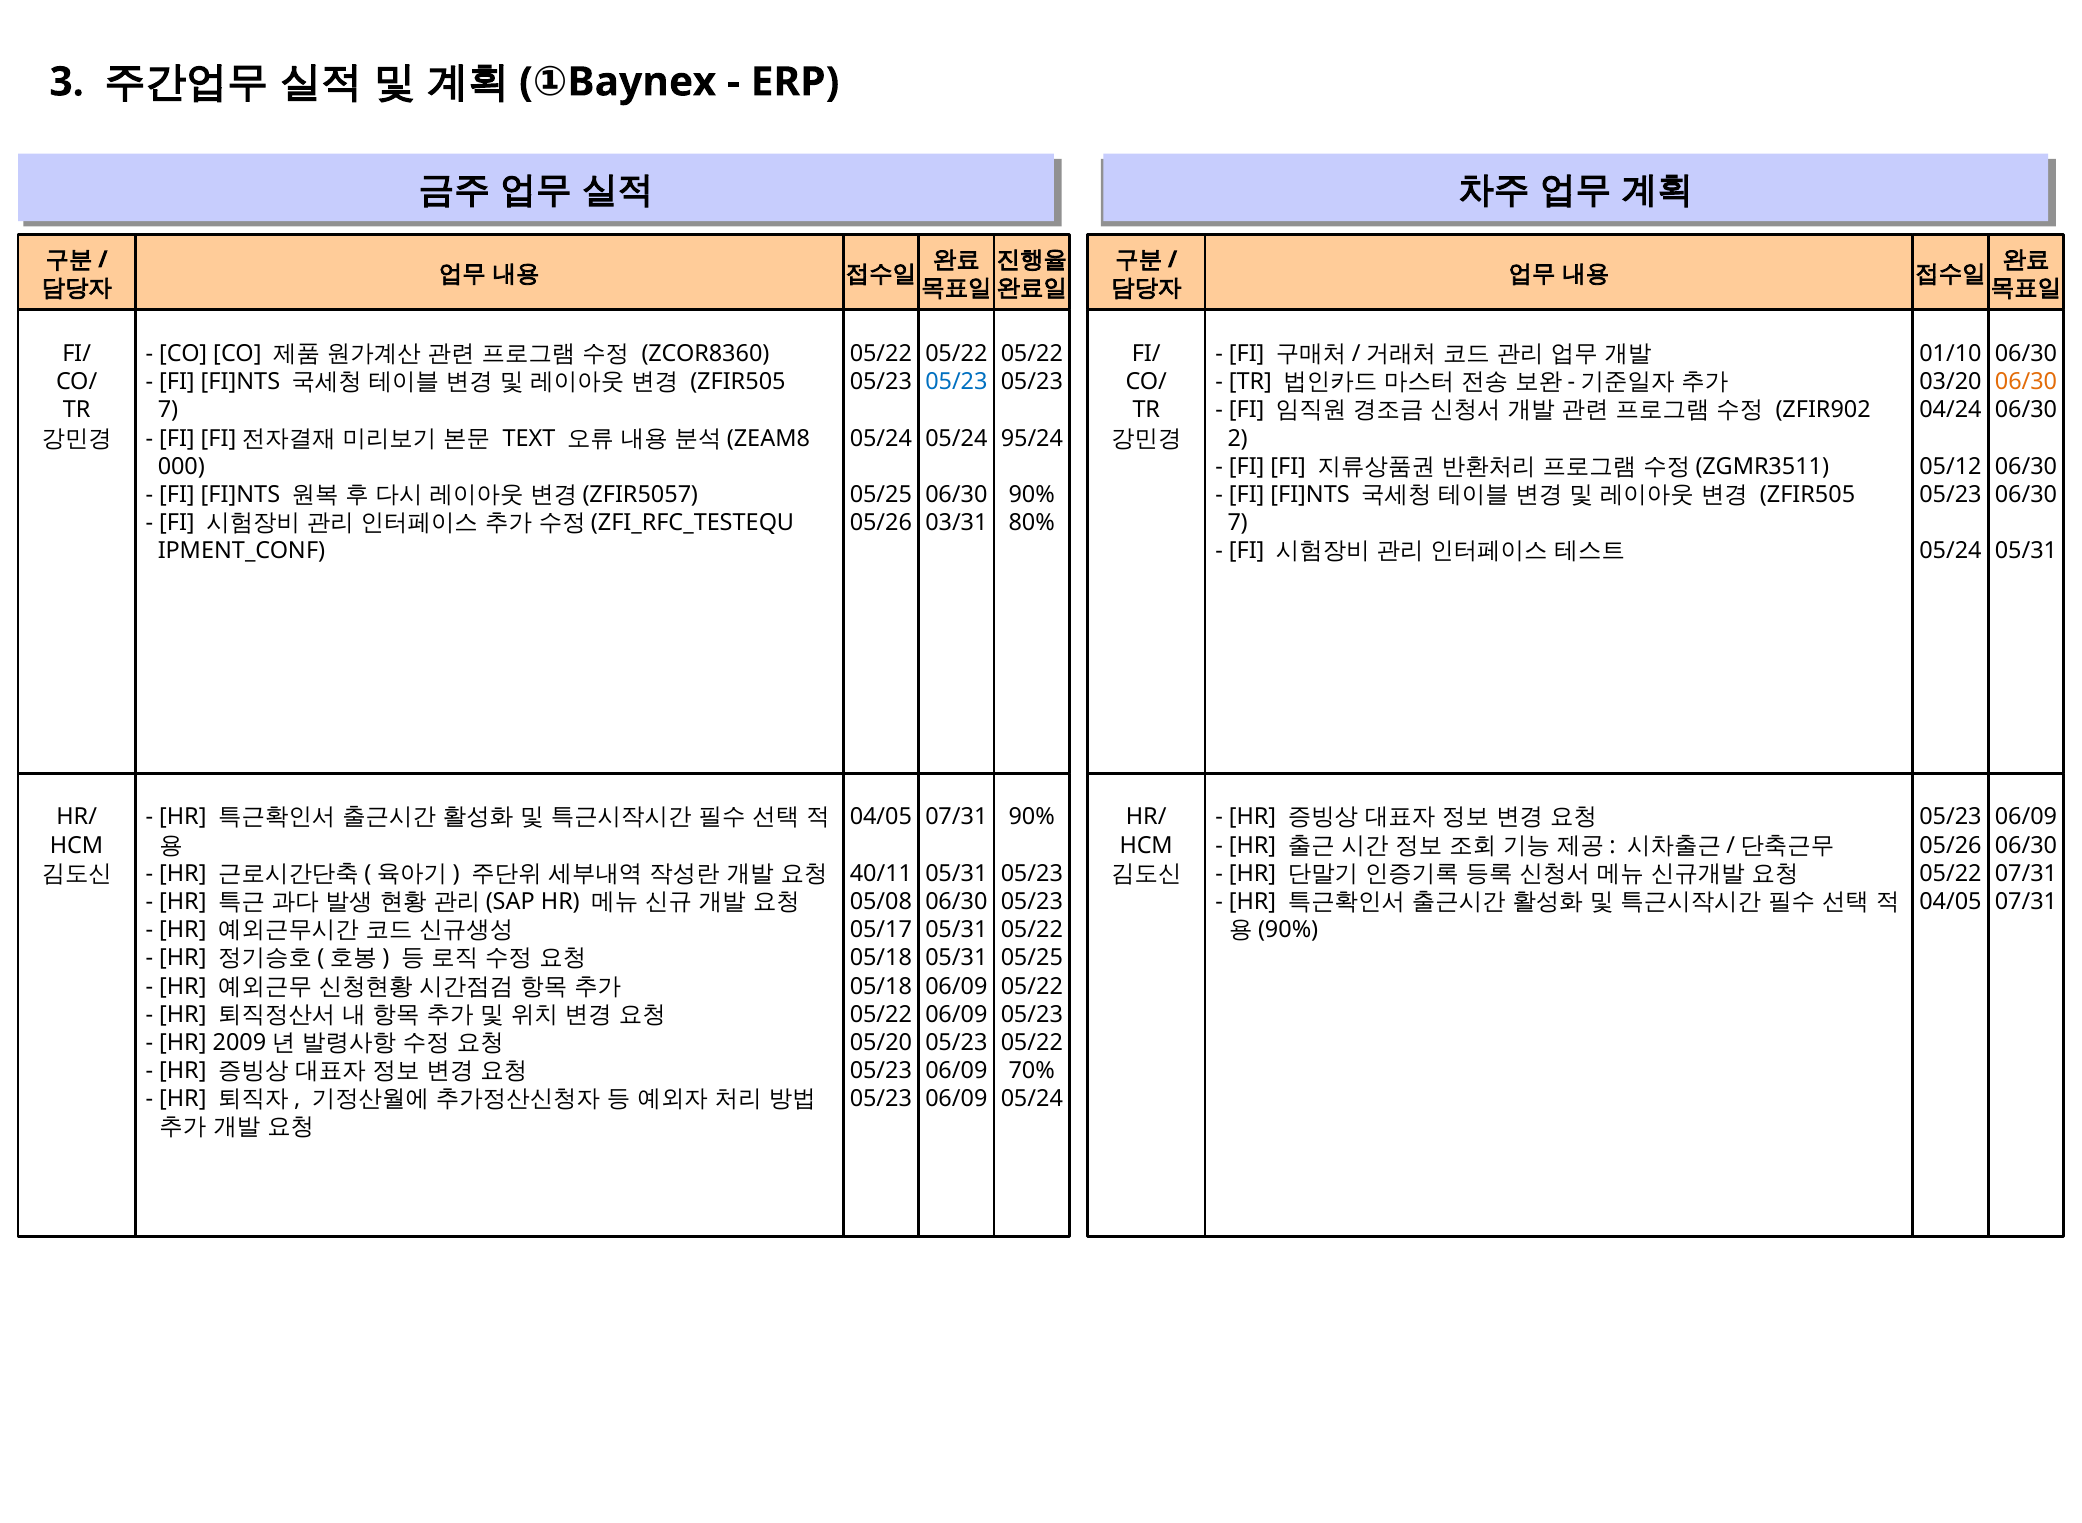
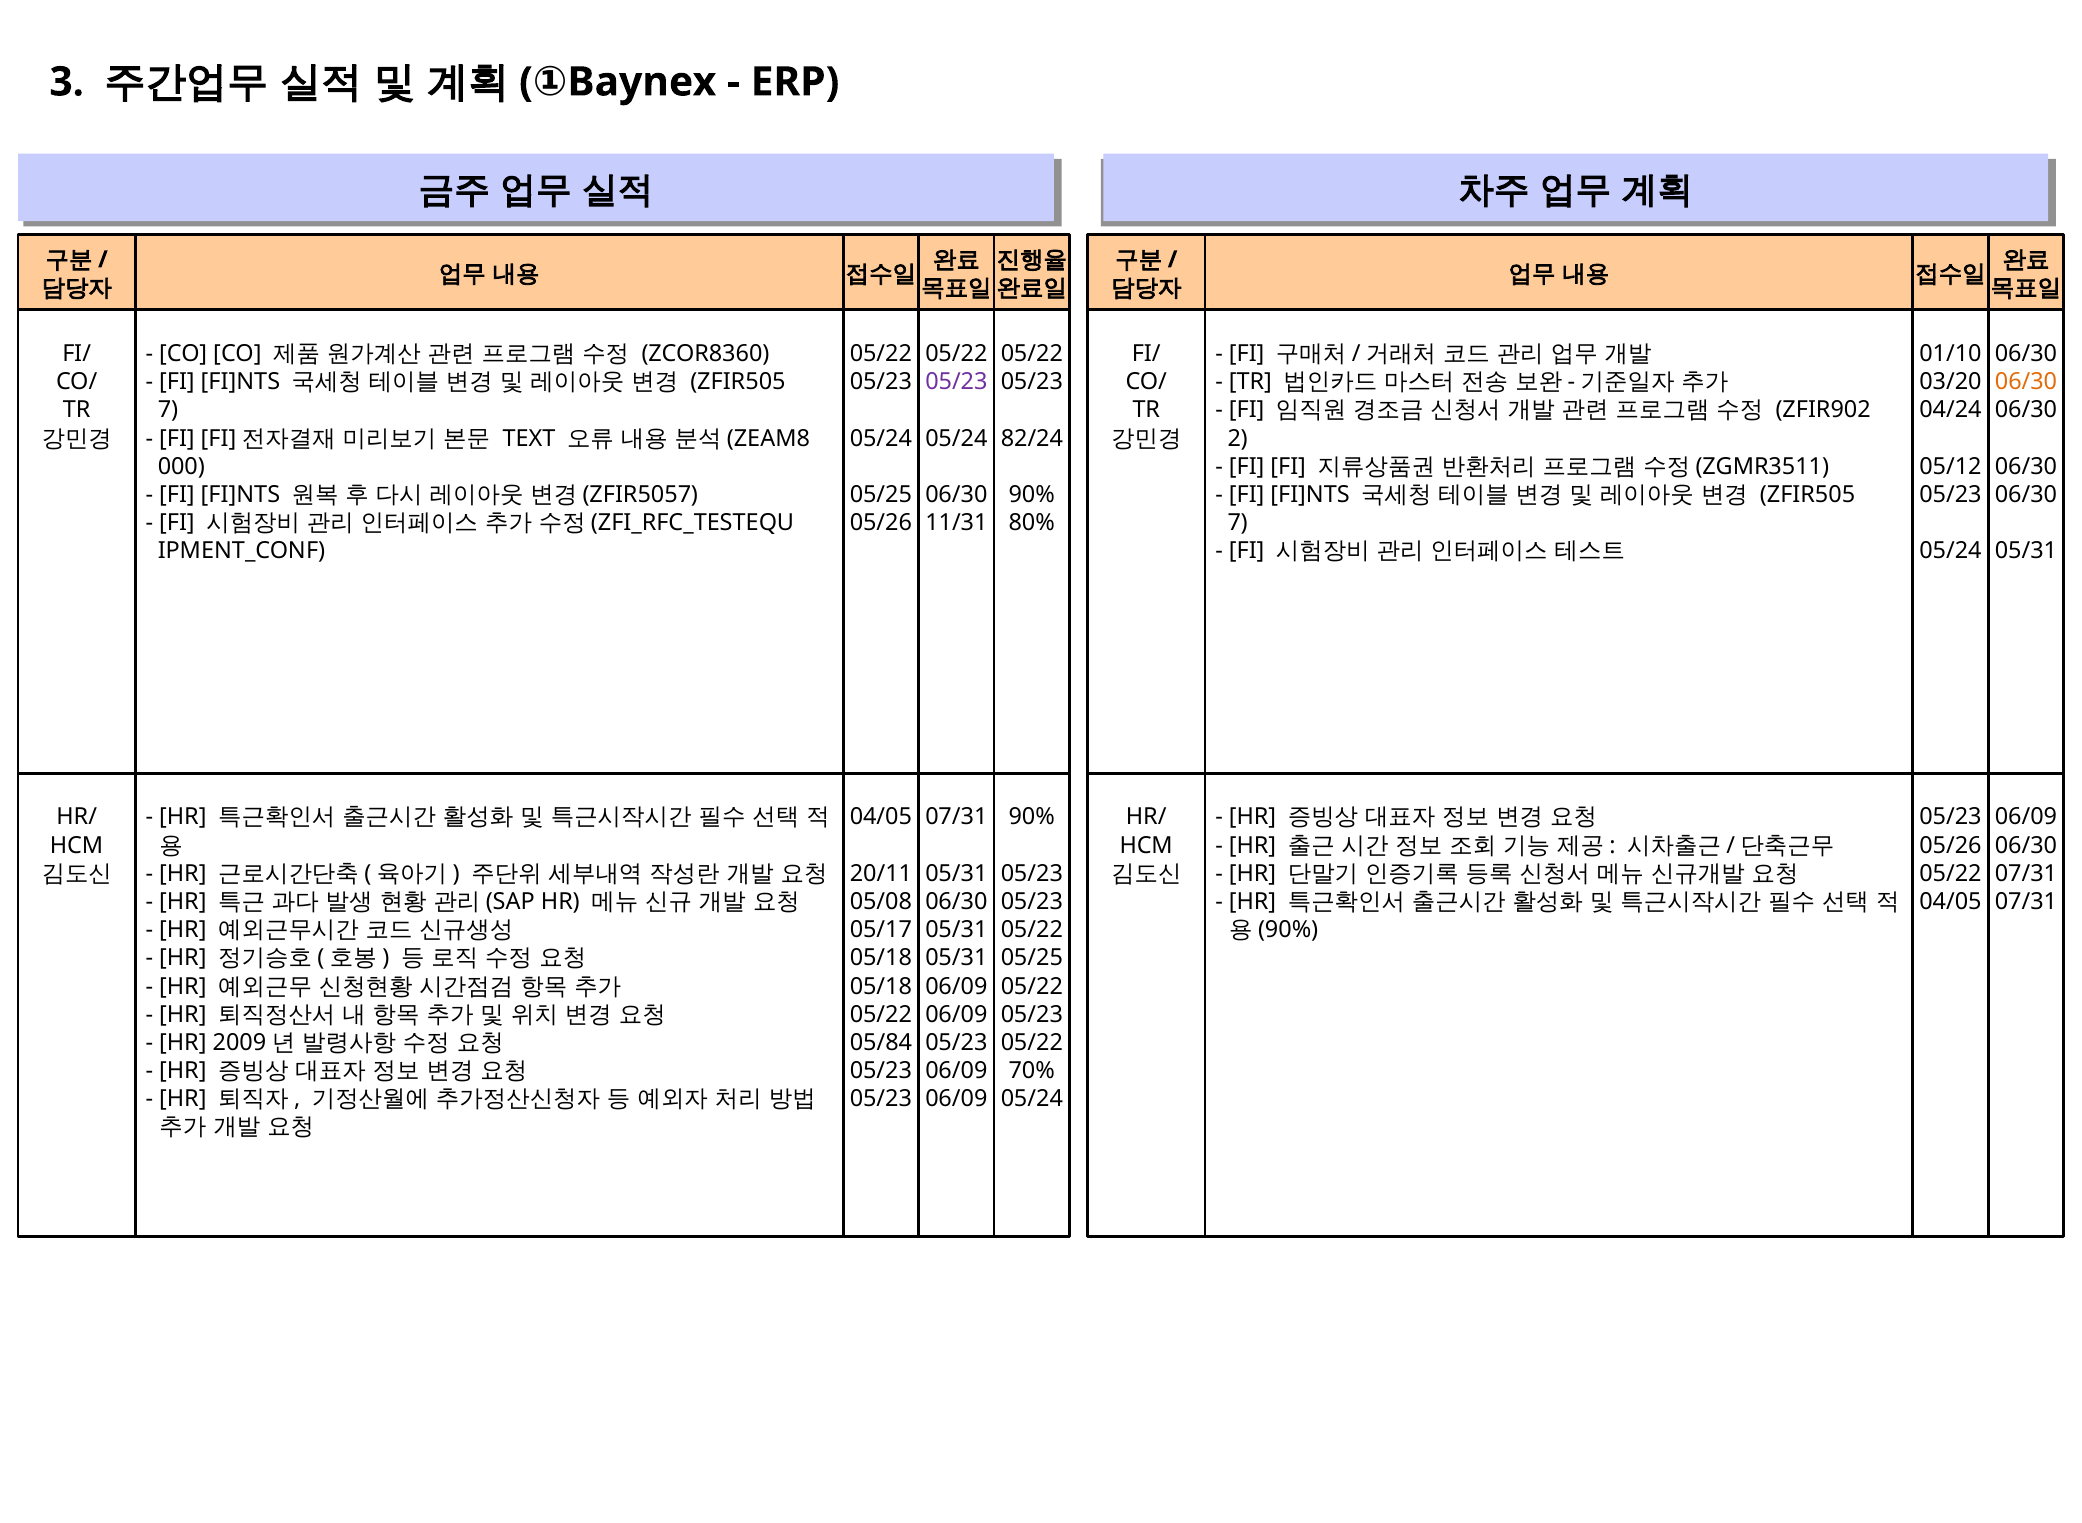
05/23 at (956, 382) colour: blue -> purple
95/24: 95/24 -> 82/24
03/31: 03/31 -> 11/31
40/11: 40/11 -> 20/11
05/20: 05/20 -> 05/84
